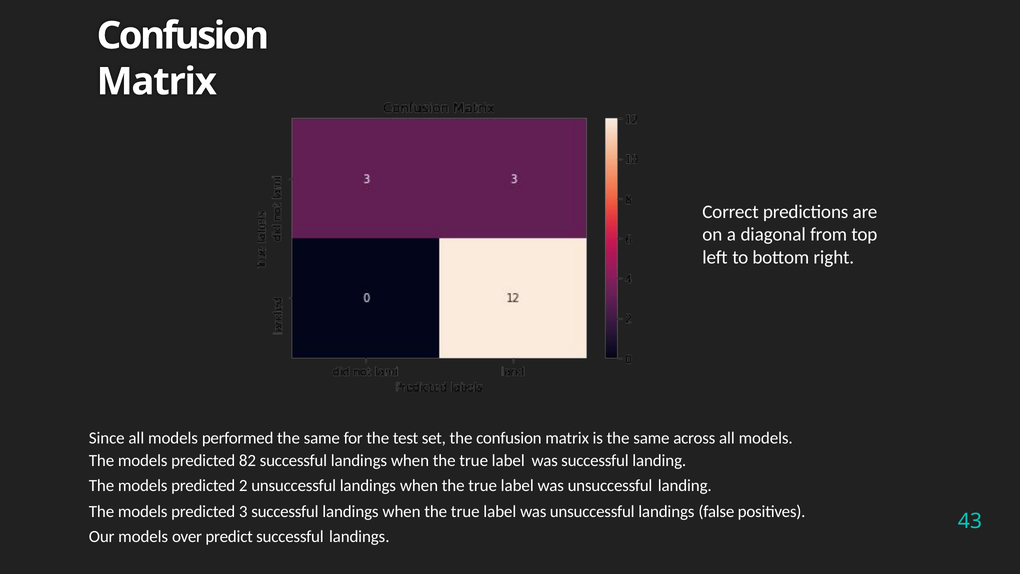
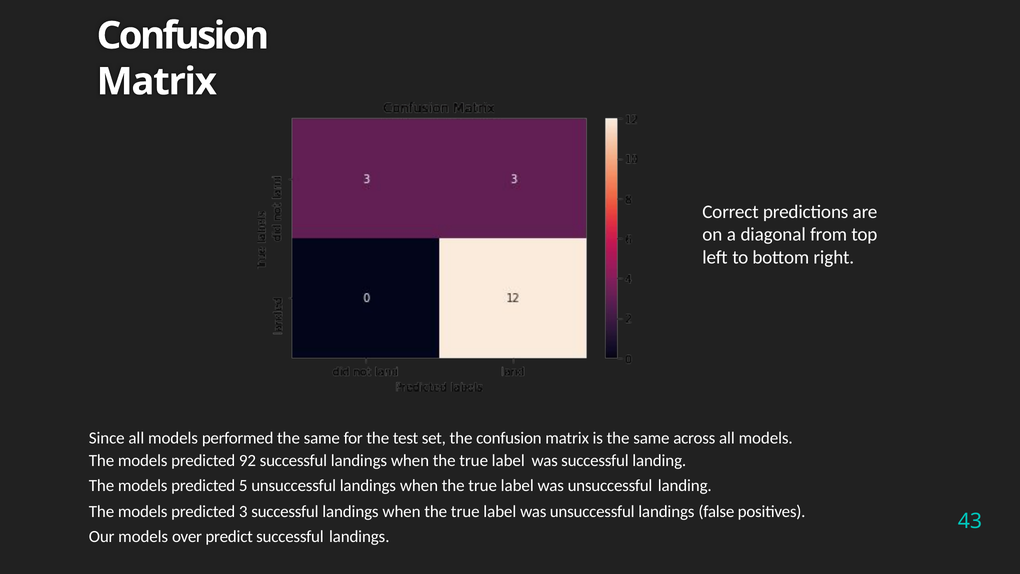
82: 82 -> 92
2: 2 -> 5
